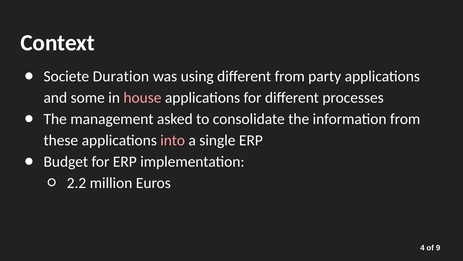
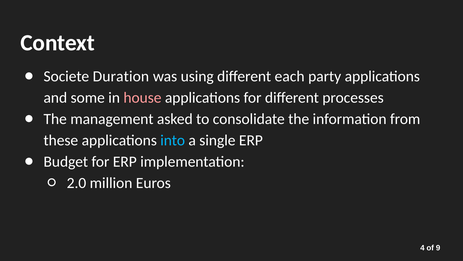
different from: from -> each
into colour: pink -> light blue
2.2: 2.2 -> 2.0
